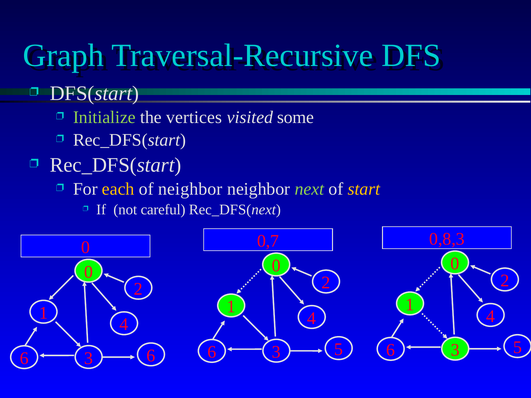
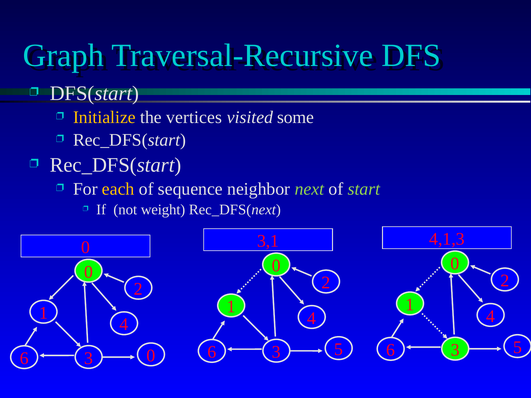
Initialize colour: light green -> yellow
of neighbor: neighbor -> sequence
start colour: yellow -> light green
careful: careful -> weight
0,8,3: 0,8,3 -> 4,1,3
0,7: 0,7 -> 3,1
3 6: 6 -> 0
